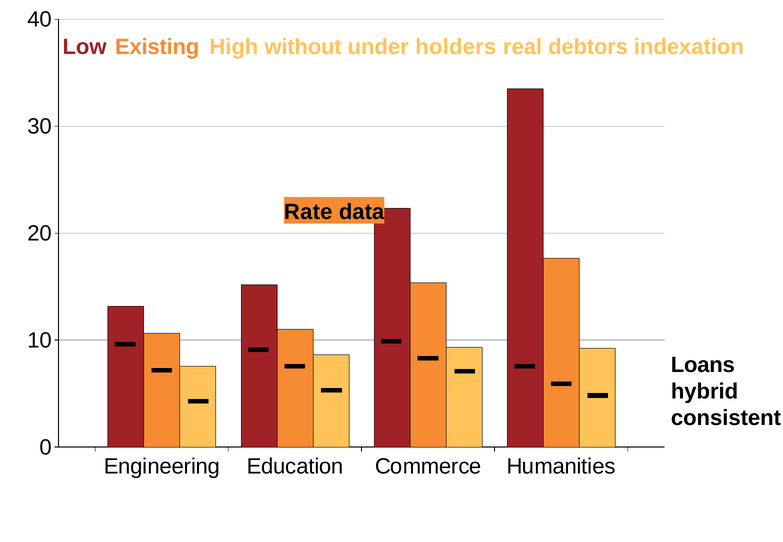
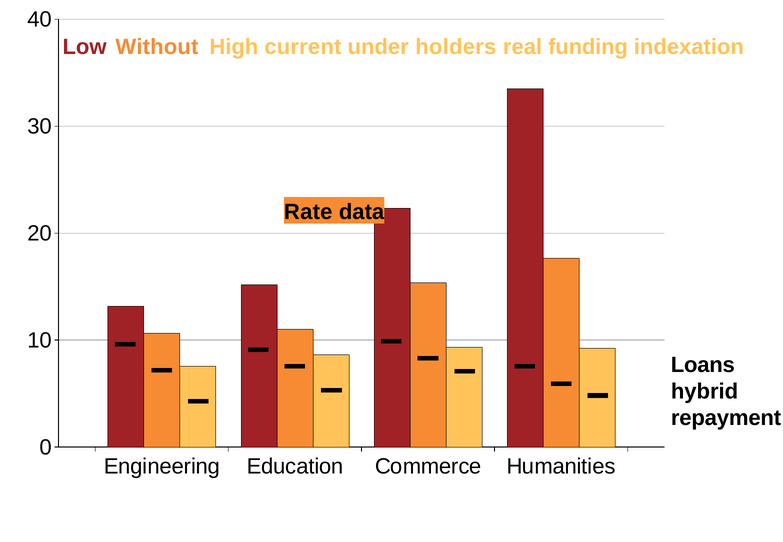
Existing: Existing -> Without
without: without -> current
debtors: debtors -> funding
consistent: consistent -> repayment
